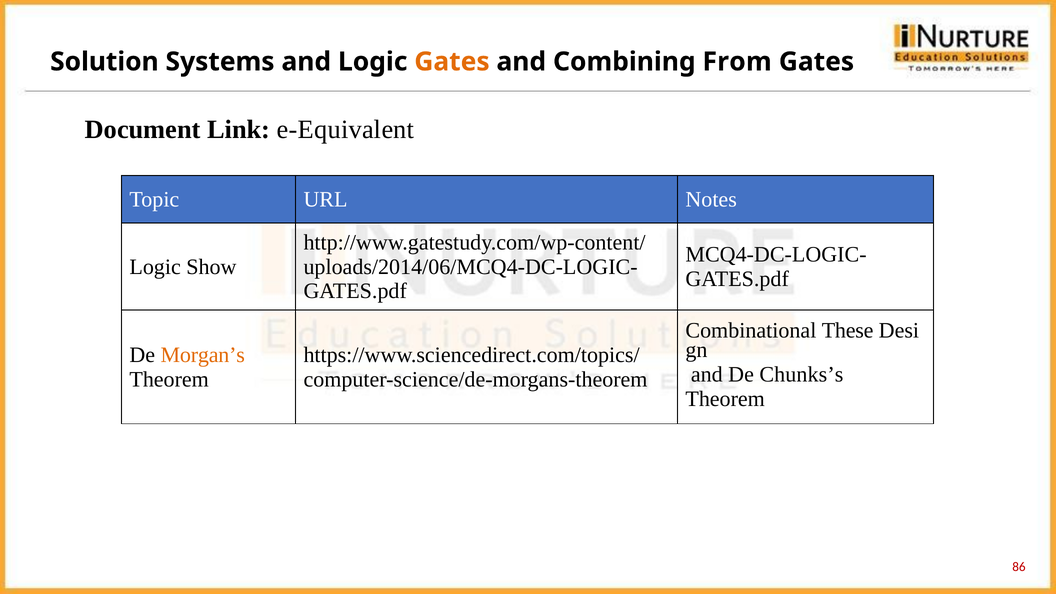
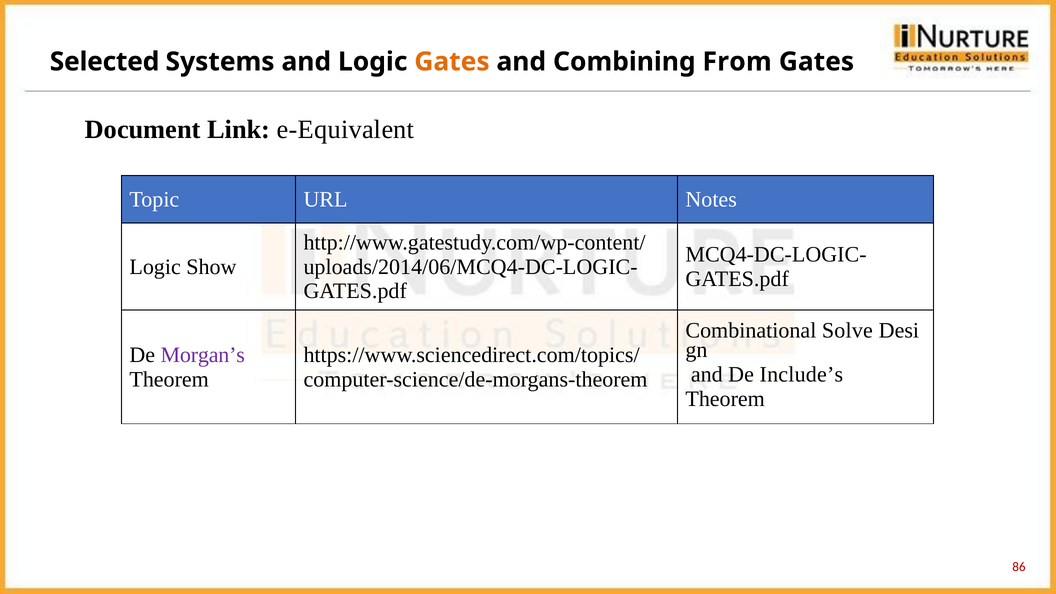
Solution: Solution -> Selected
These: These -> Solve
Morgan’s colour: orange -> purple
Chunks’s: Chunks’s -> Include’s
